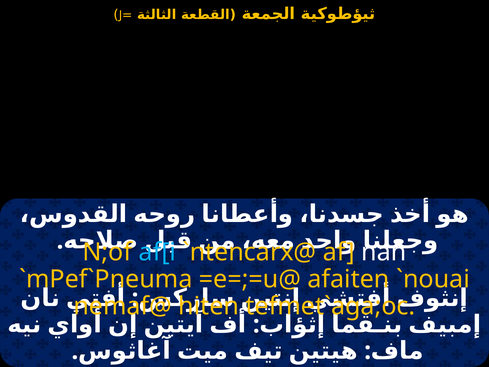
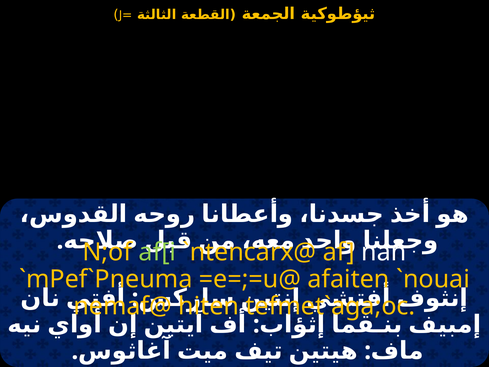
af[i colour: light blue -> light green
